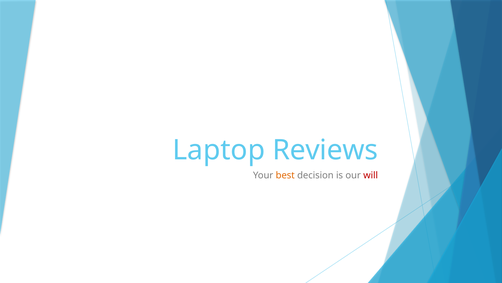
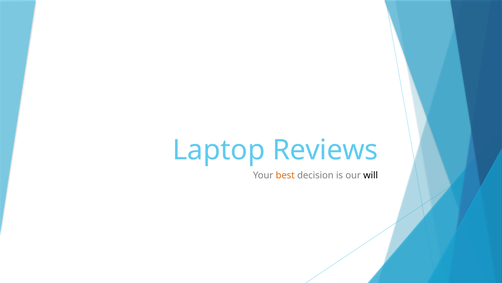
will colour: red -> black
